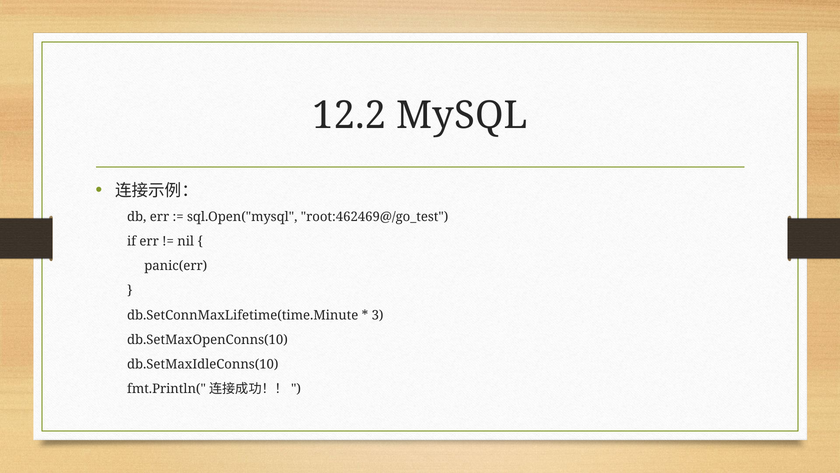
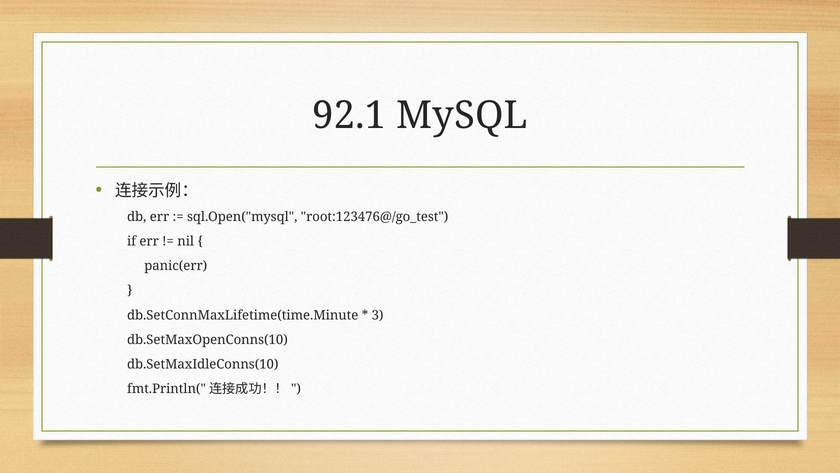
12.2: 12.2 -> 92.1
root:462469@/go_test: root:462469@/go_test -> root:123476@/go_test
